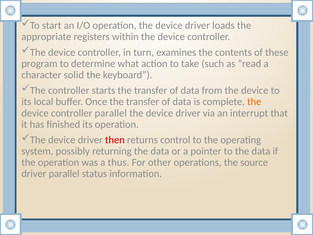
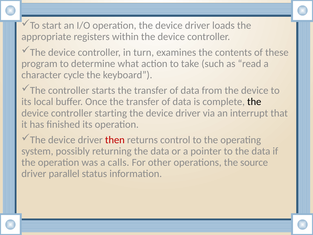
solid: solid -> cycle
the at (254, 102) colour: orange -> black
controller parallel: parallel -> starting
thus: thus -> calls
